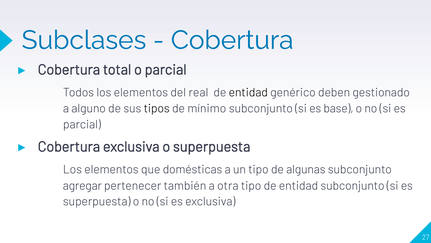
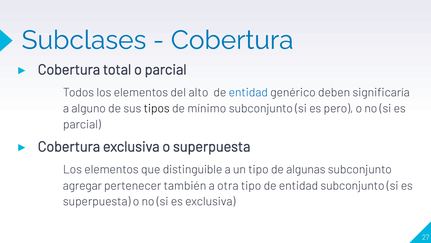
real: real -> alto
entidad at (248, 92) colour: black -> blue
gestionado: gestionado -> significaría
base: base -> pero
domésticas: domésticas -> distinguible
